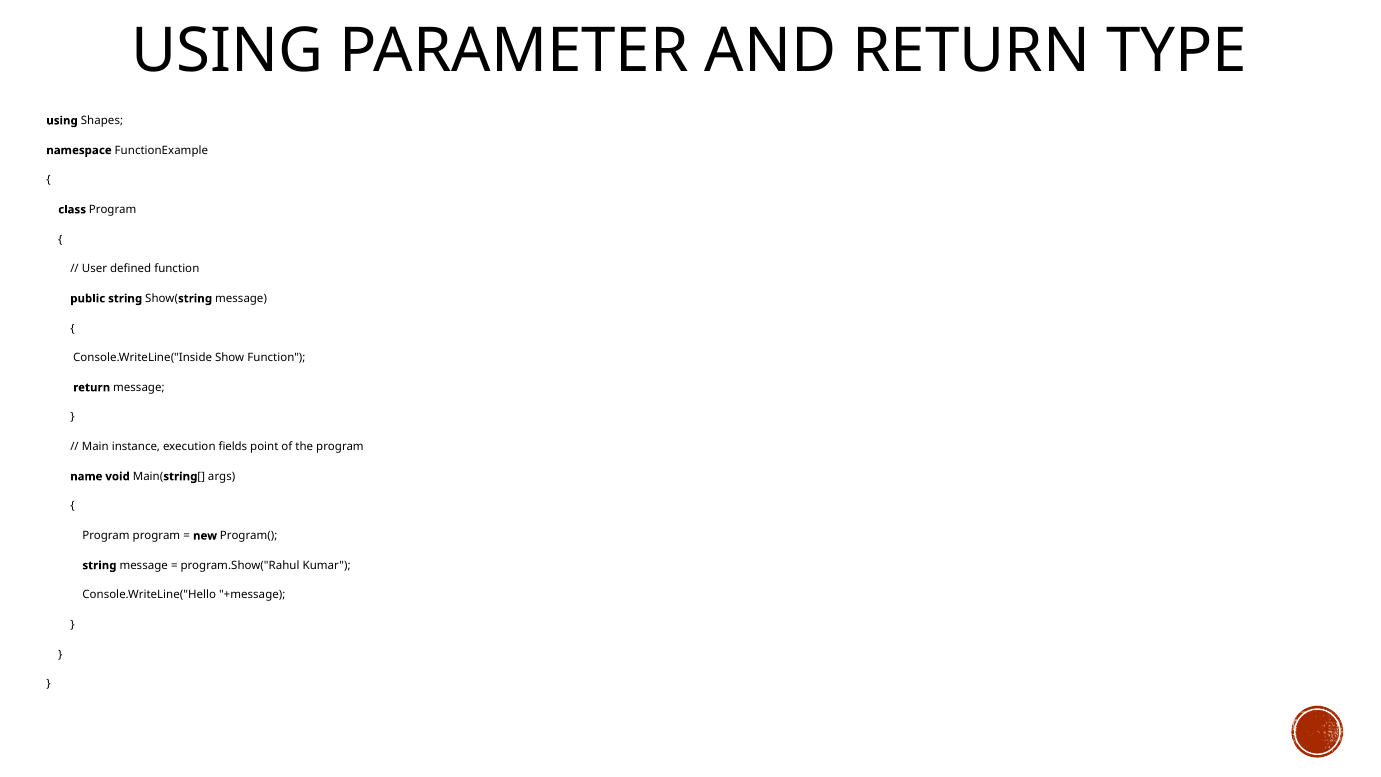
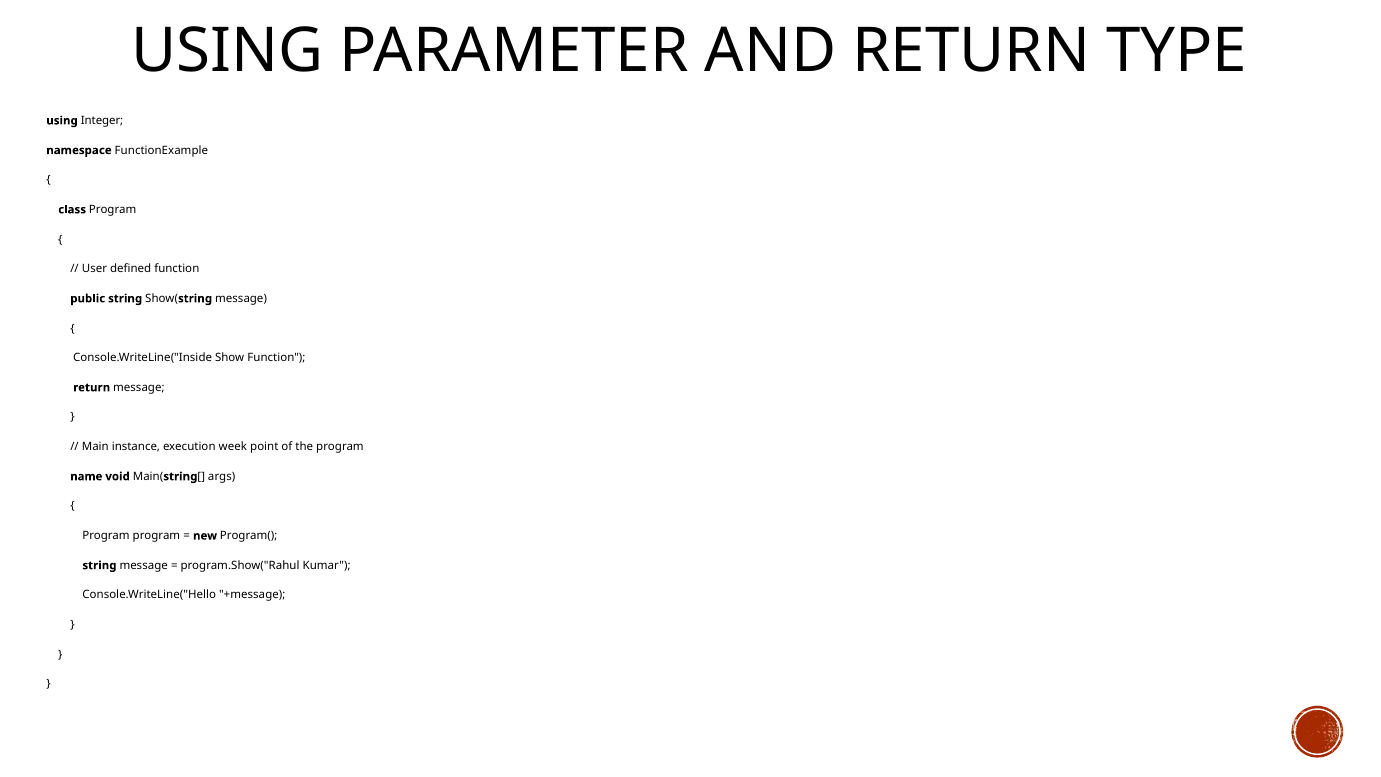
Shapes: Shapes -> Integer
fields: fields -> week
